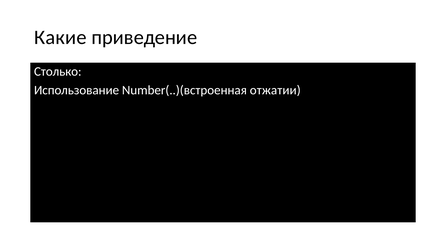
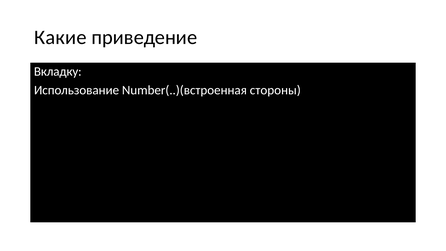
Столько: Столько -> Вкладку
отжатии: отжатии -> стороны
